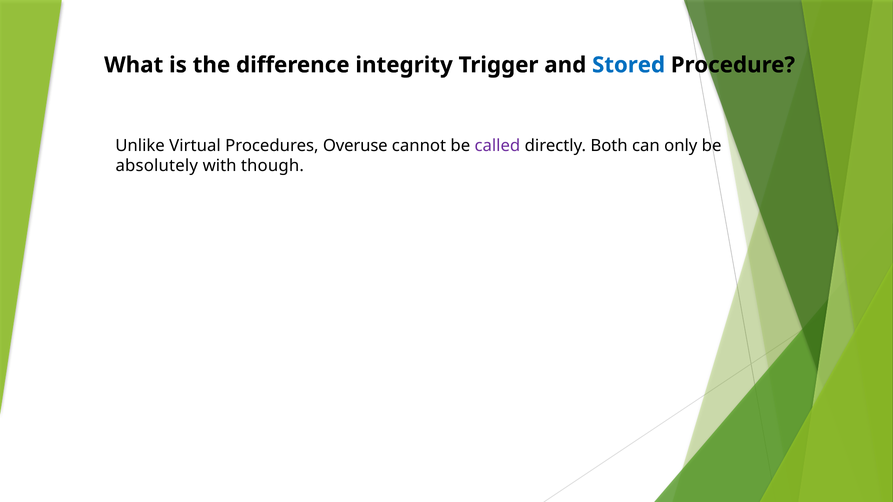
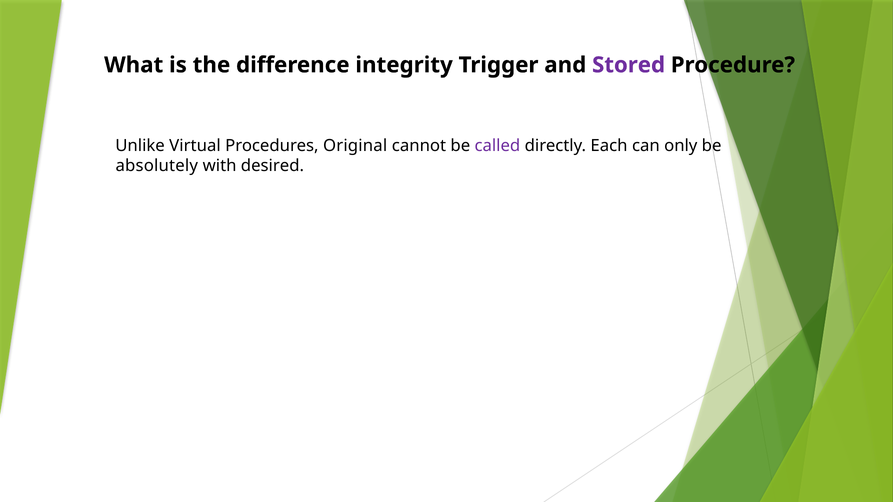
Stored colour: blue -> purple
Overuse: Overuse -> Original
Both: Both -> Each
though: though -> desired
